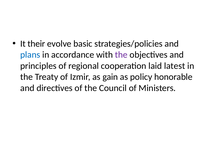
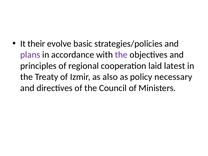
plans colour: blue -> purple
gain: gain -> also
honorable: honorable -> necessary
